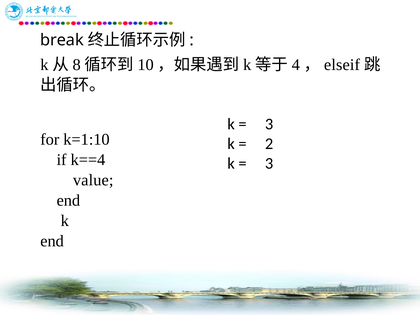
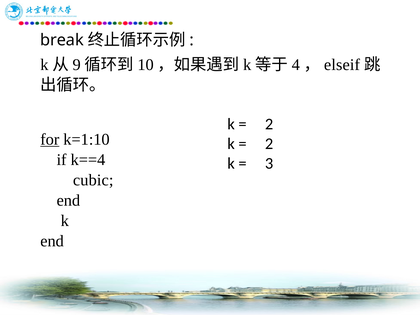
8: 8 -> 9
3 at (269, 124): 3 -> 2
for underline: none -> present
value: value -> cubic
